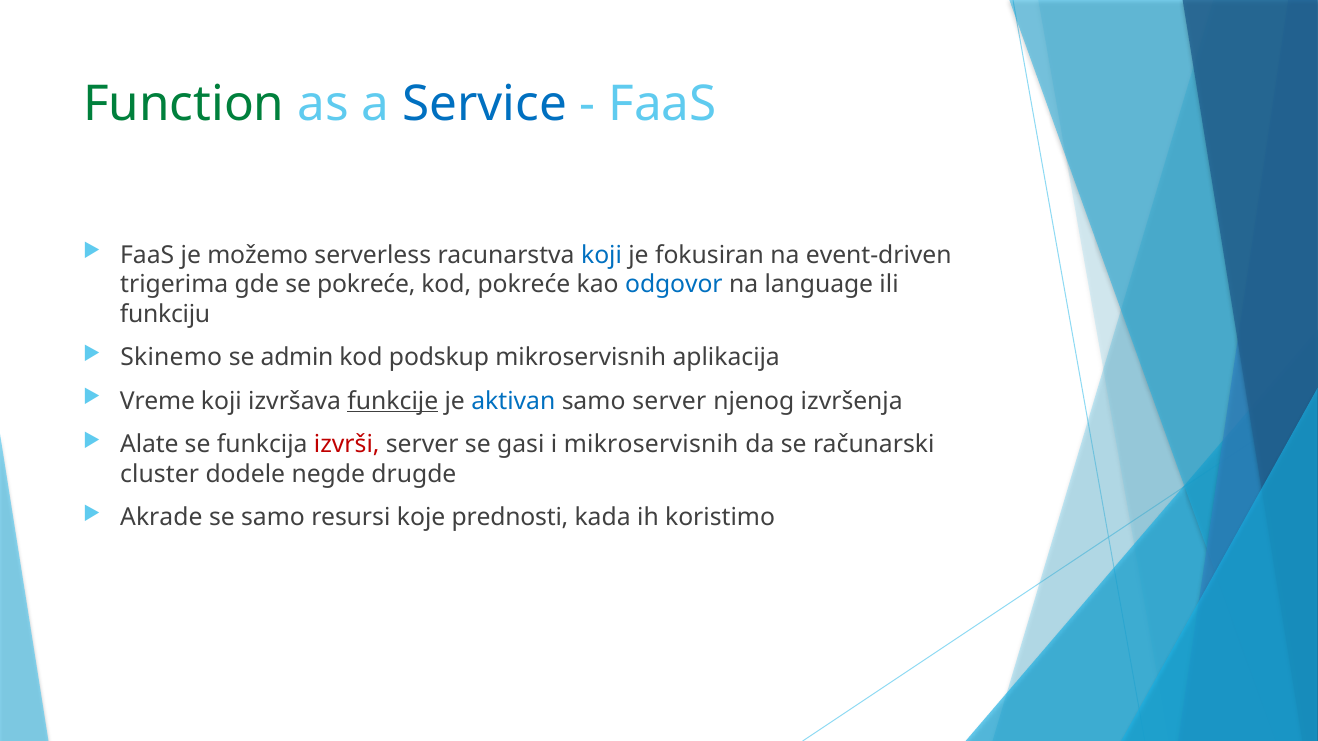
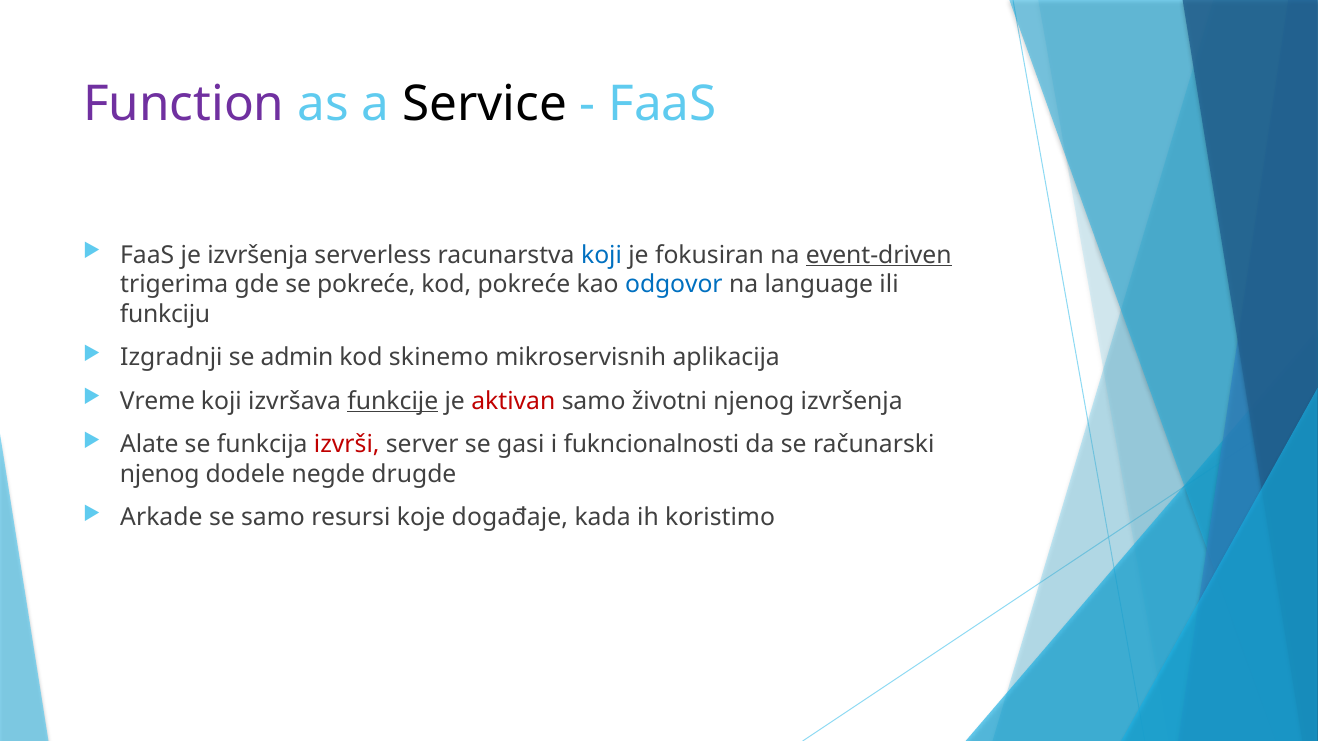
Function colour: green -> purple
Service colour: blue -> black
je možemo: možemo -> izvršenja
event-driven underline: none -> present
Skinemo: Skinemo -> Izgradnji
podskup: podskup -> skinemo
aktivan colour: blue -> red
samo server: server -> životni
i mikroservisnih: mikroservisnih -> fukncionalnosti
cluster at (160, 474): cluster -> njenog
Akrade: Akrade -> Arkade
prednosti: prednosti -> događaje
